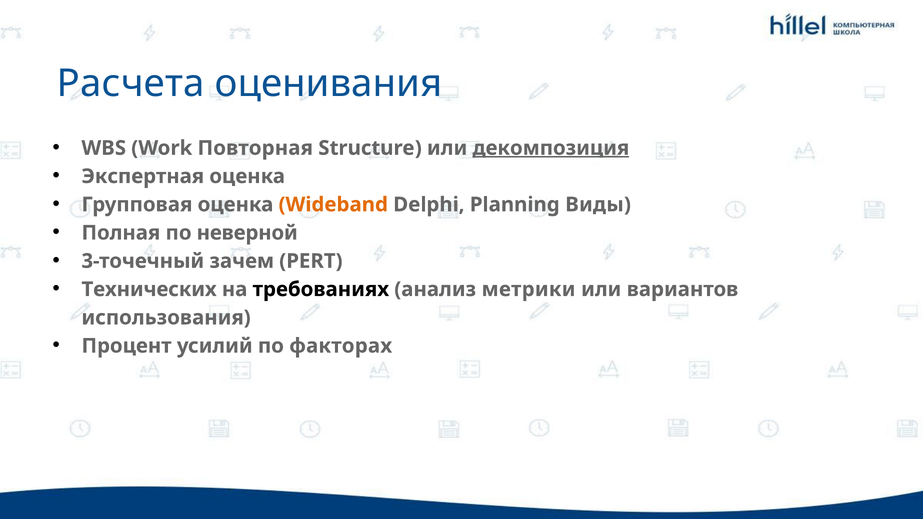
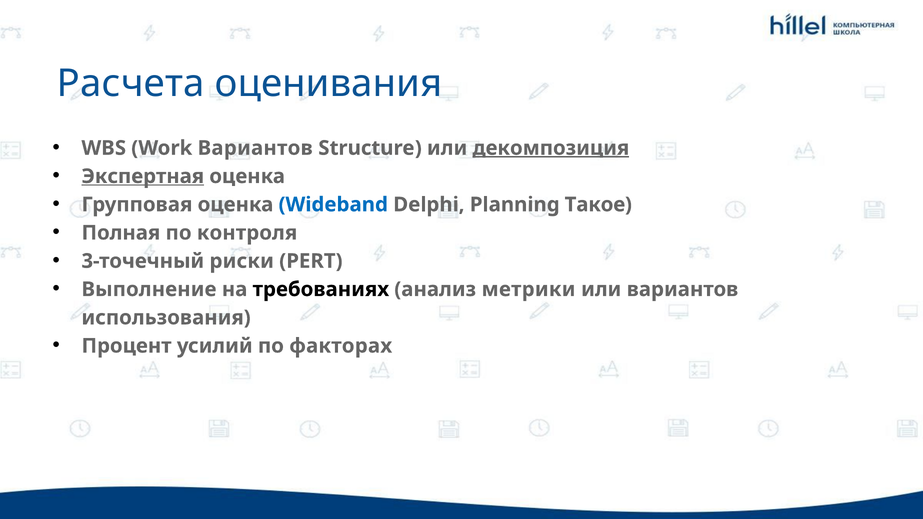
Work Повторная: Повторная -> Вариантов
Экспертная underline: none -> present
Wideband colour: orange -> blue
Виды: Виды -> Такое
неверной: неверной -> контроля
зачем: зачем -> риски
Технических: Технических -> Выполнение
